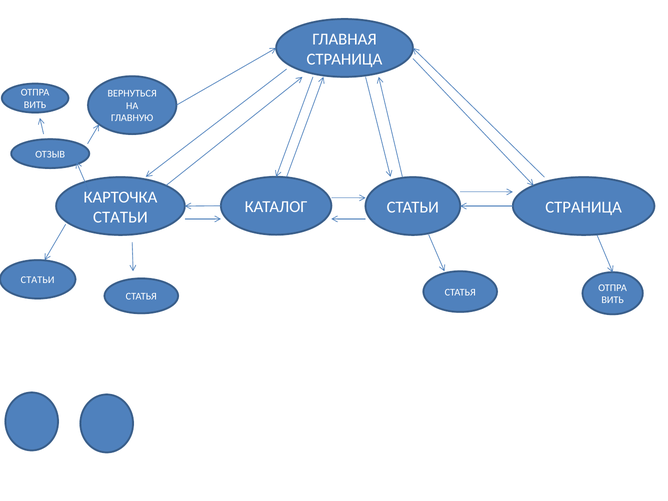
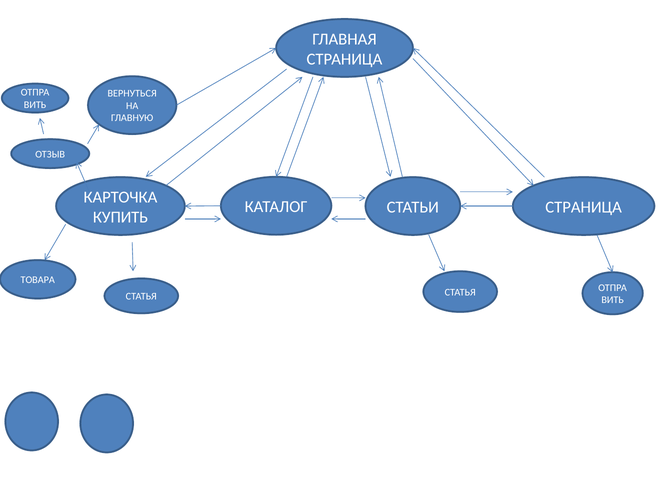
СТАТЬИ at (120, 217): СТАТЬИ -> КУПИТЬ
СТАТЬИ at (38, 280): СТАТЬИ -> ТОВАРА
